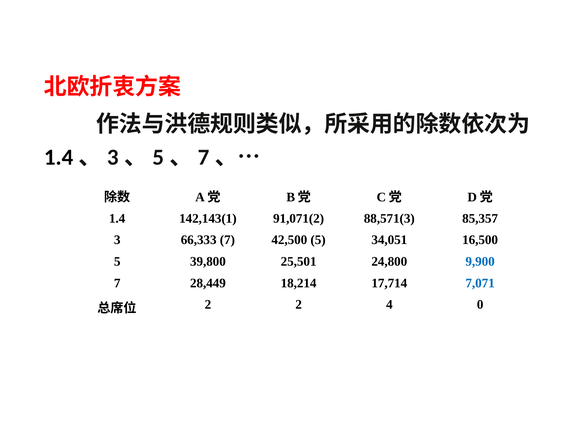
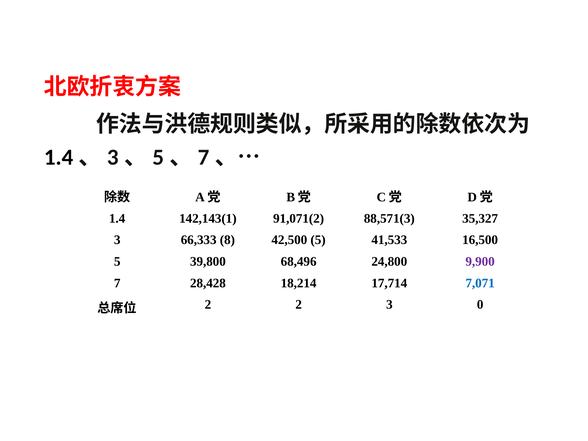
85,357: 85,357 -> 35,327
66,333 7: 7 -> 8
34,051: 34,051 -> 41,533
25,501: 25,501 -> 68,496
9,900 colour: blue -> purple
28,449: 28,449 -> 28,428
2 4: 4 -> 3
